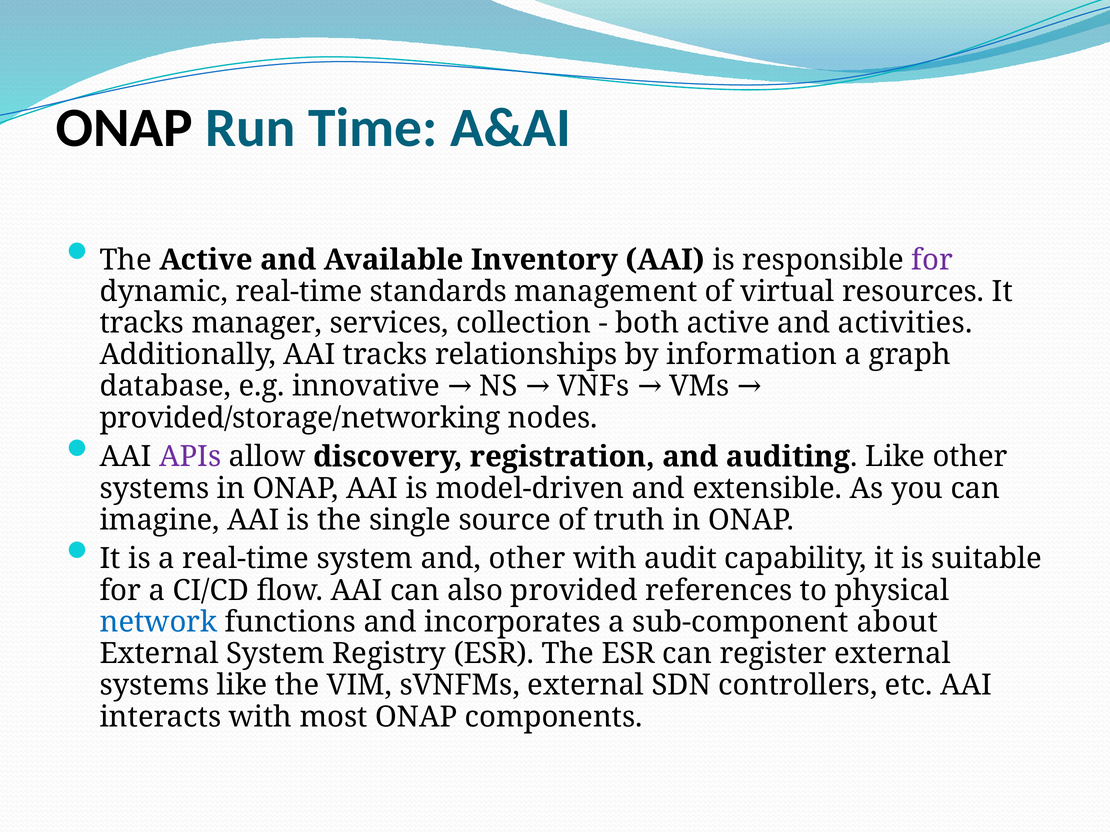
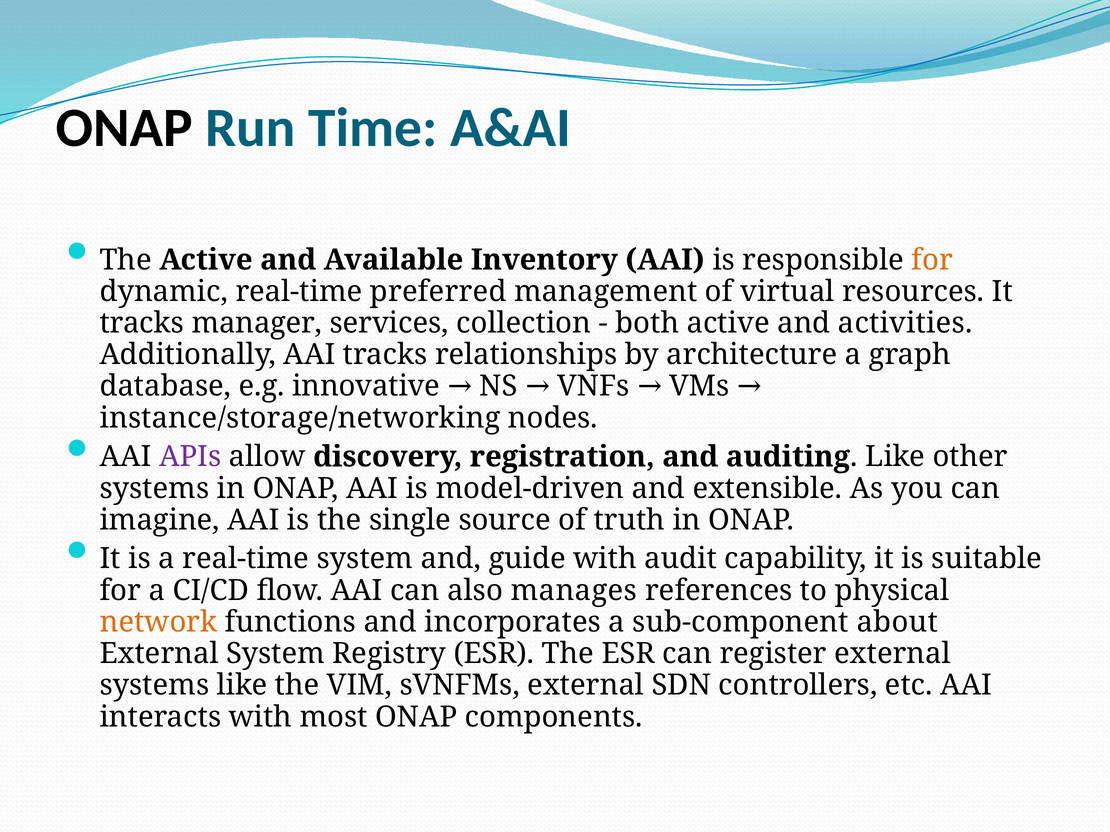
for at (932, 260) colour: purple -> orange
standards: standards -> preferred
information: information -> architecture
provided/storage/networking: provided/storage/networking -> instance/storage/networking
and other: other -> guide
provided: provided -> manages
network colour: blue -> orange
